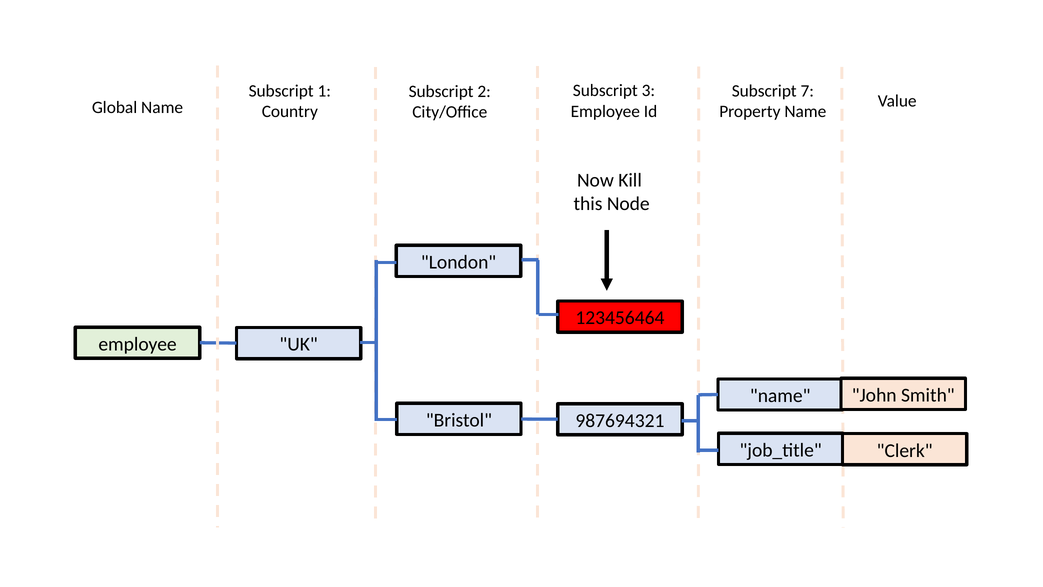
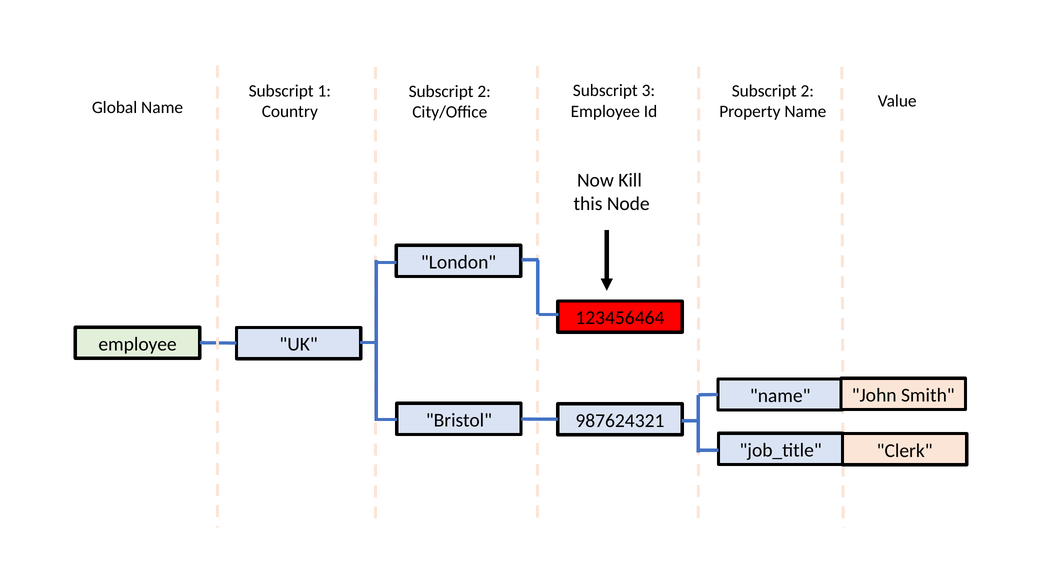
7 at (807, 91): 7 -> 2
987694321: 987694321 -> 987624321
